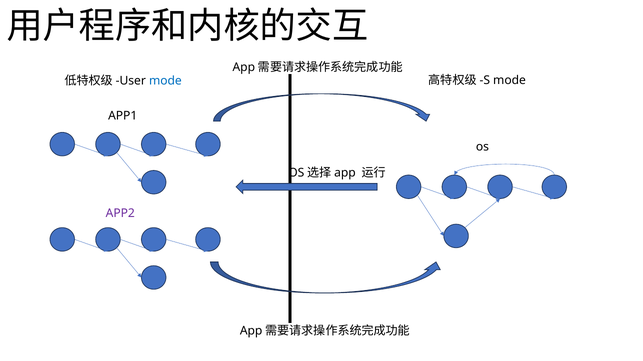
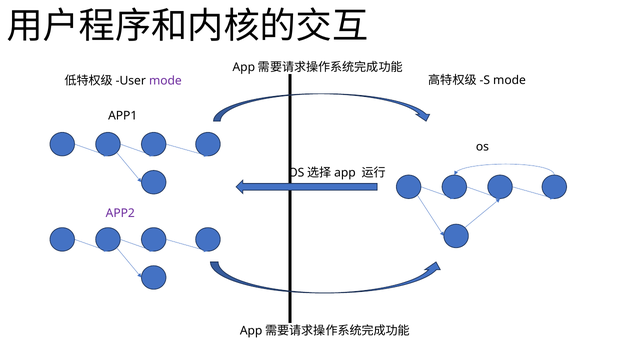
mode at (165, 81) colour: blue -> purple
